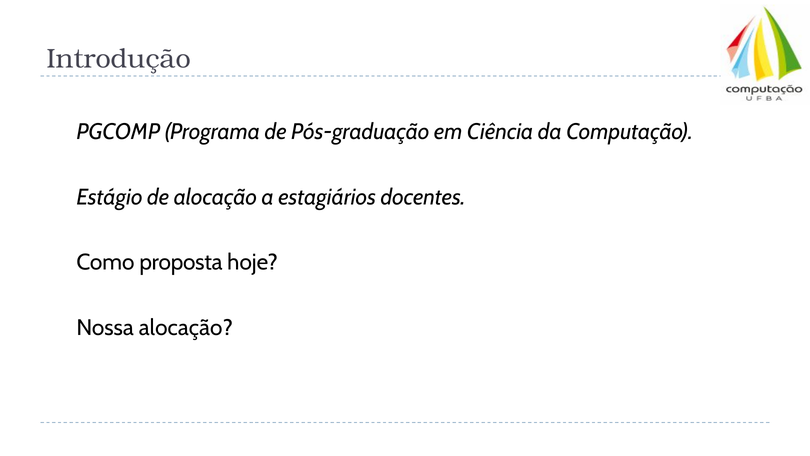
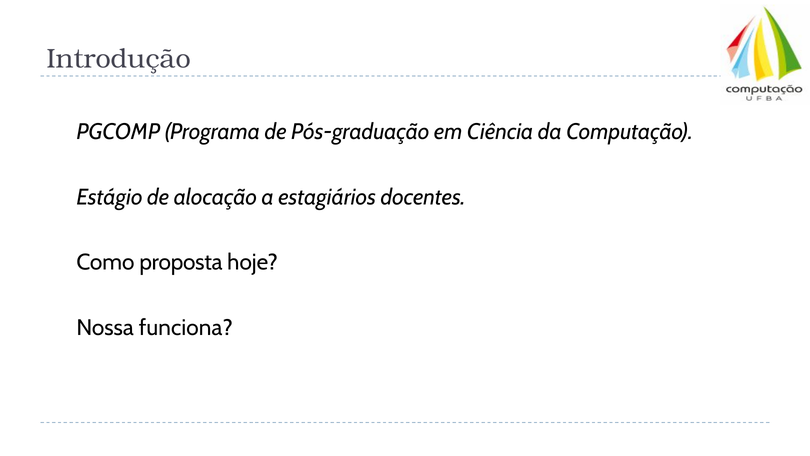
alocação at (186, 327): alocação -> funciona
